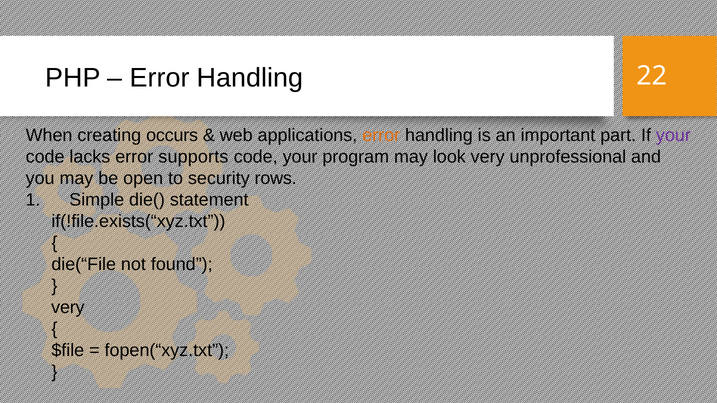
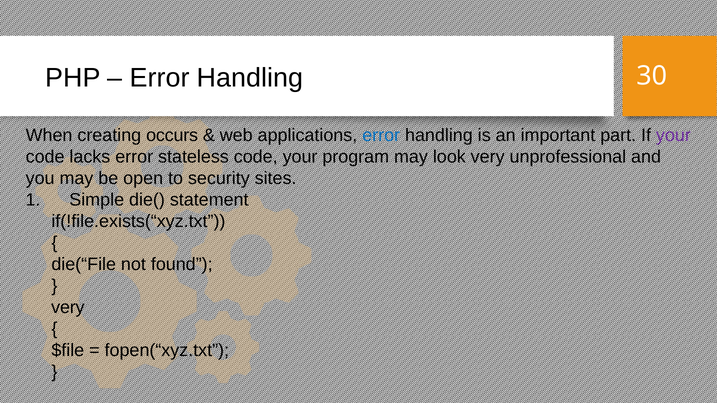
22: 22 -> 30
error at (381, 135) colour: orange -> blue
supports: supports -> stateless
rows: rows -> sites
